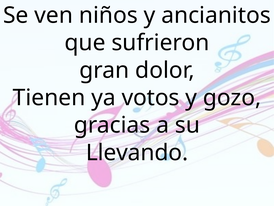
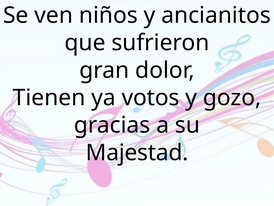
Llevando: Llevando -> Majestad
